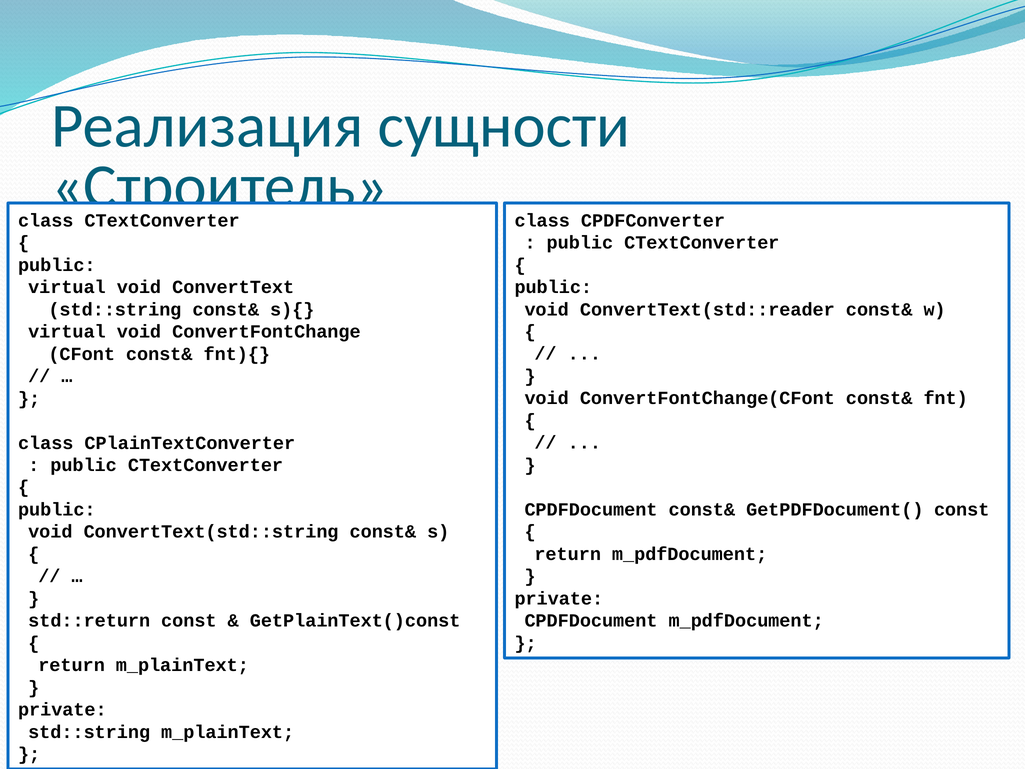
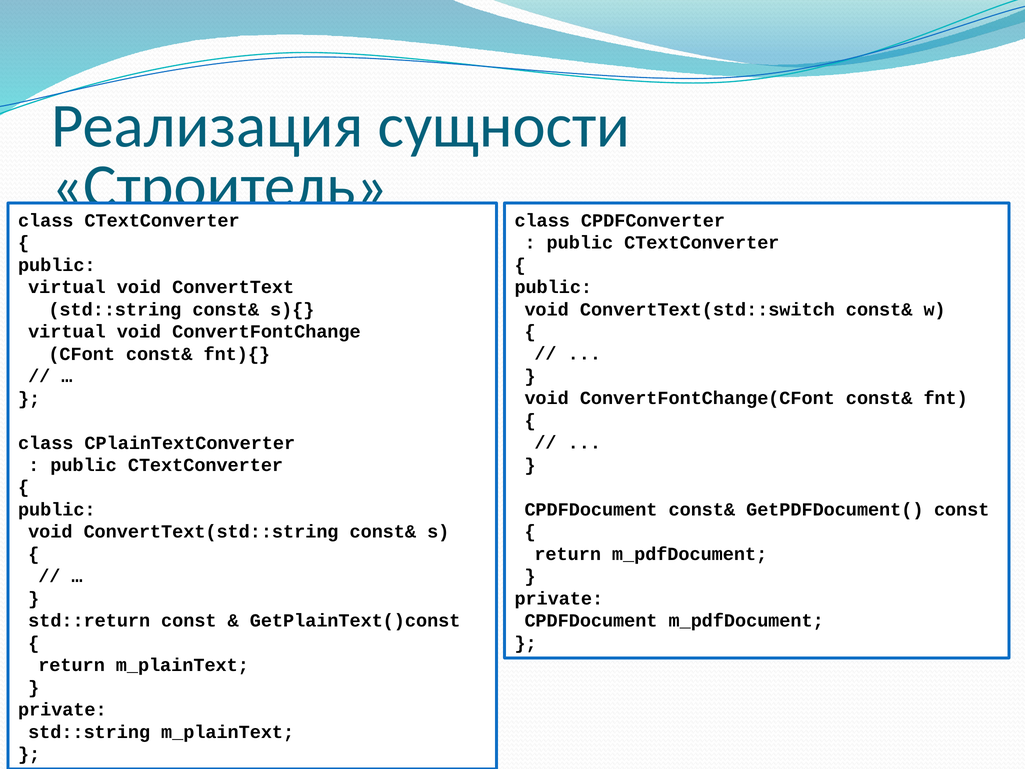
ConvertText(std::reader: ConvertText(std::reader -> ConvertText(std::switch
